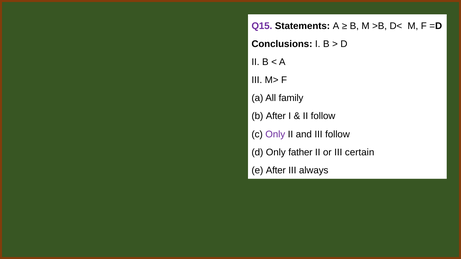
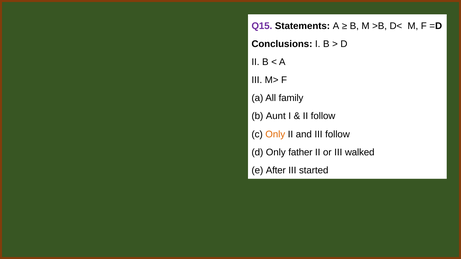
b After: After -> Aunt
Only at (275, 134) colour: purple -> orange
certain: certain -> walked
always: always -> started
